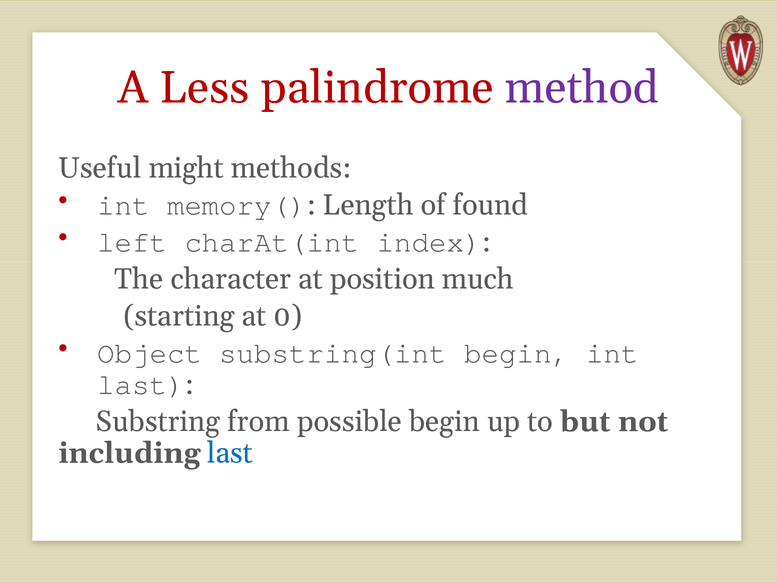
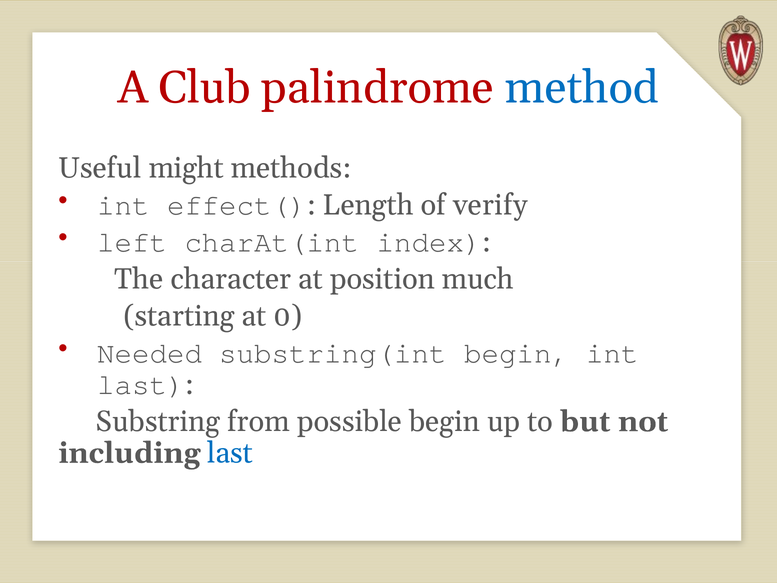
Less: Less -> Club
method colour: purple -> blue
memory(: memory( -> effect(
found: found -> verify
Object: Object -> Needed
